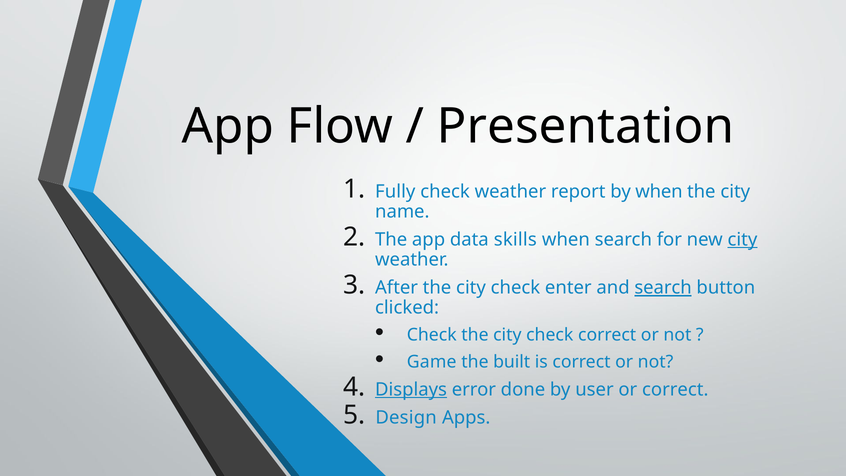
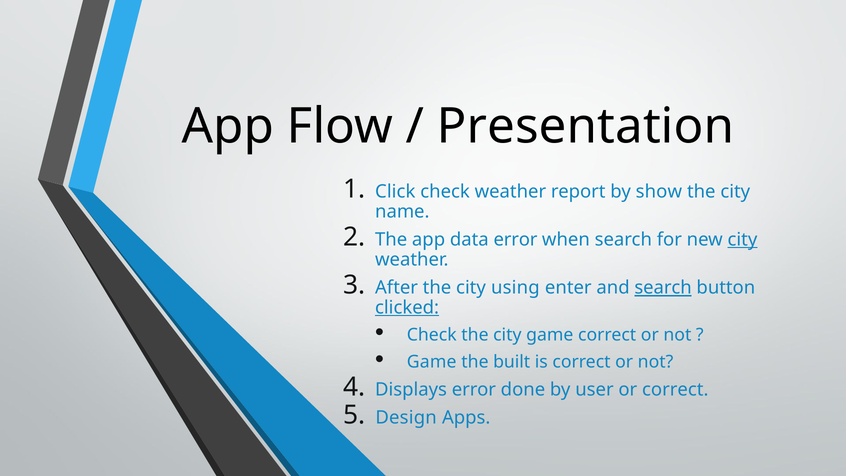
Fully: Fully -> Click
by when: when -> show
data skills: skills -> error
After the city check: check -> using
clicked underline: none -> present
Check the city check: check -> game
Displays underline: present -> none
